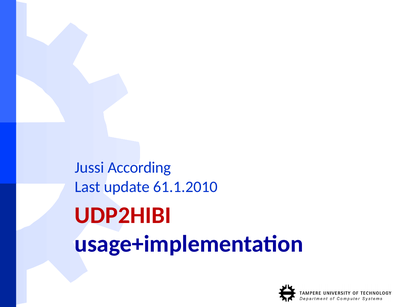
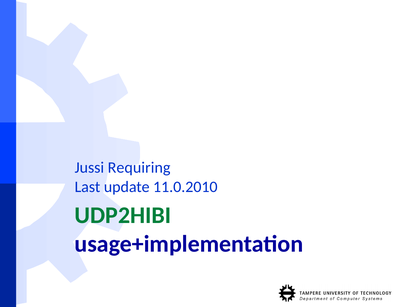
According: According -> Requiring
61.1.2010: 61.1.2010 -> 11.0.2010
UDP2HIBI colour: red -> green
